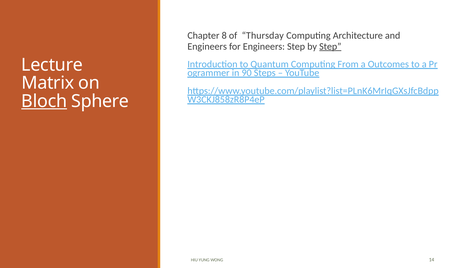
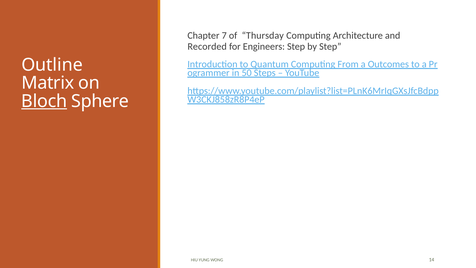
8: 8 -> 7
Engineers at (207, 46): Engineers -> Recorded
Step at (330, 46) underline: present -> none
Lecture: Lecture -> Outline
90: 90 -> 50
